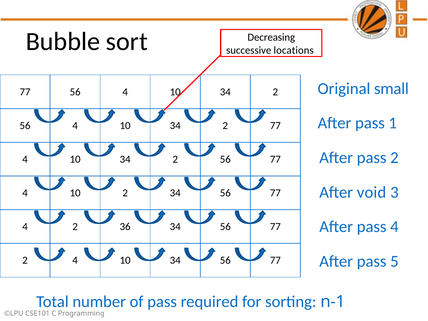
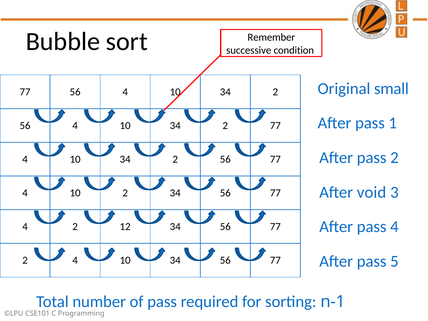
Decreasing: Decreasing -> Remember
locations: locations -> condition
36: 36 -> 12
